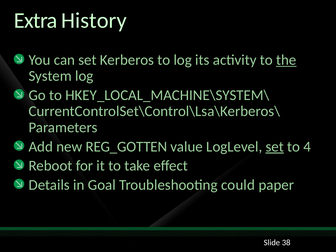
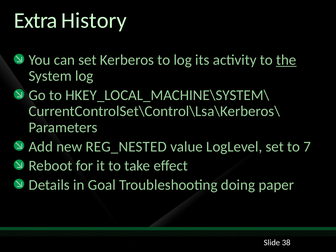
REG_GOTTEN: REG_GOTTEN -> REG_NESTED
set at (275, 147) underline: present -> none
4: 4 -> 7
could: could -> doing
